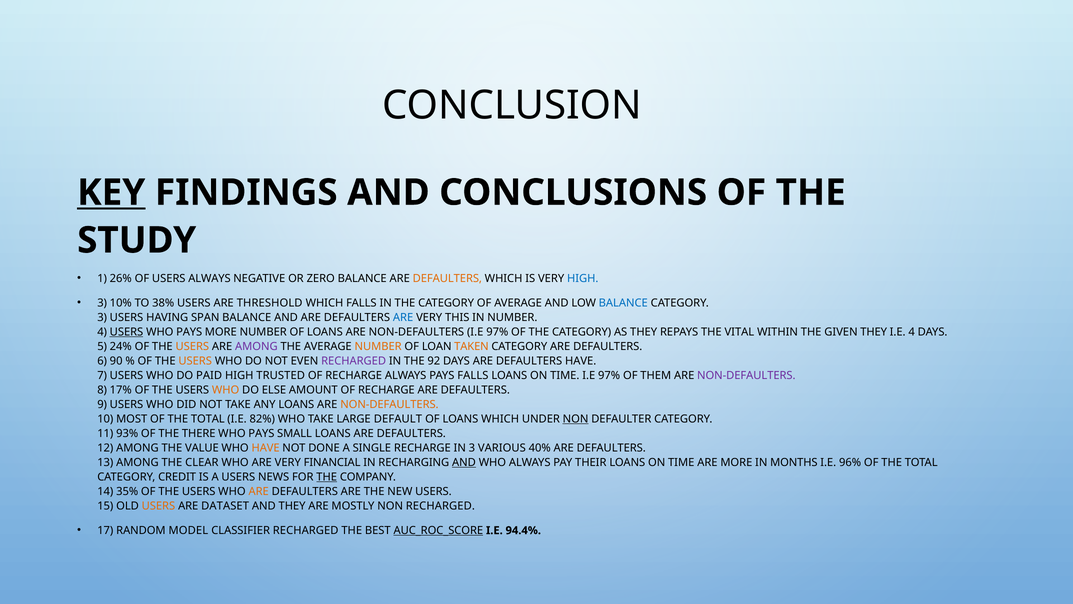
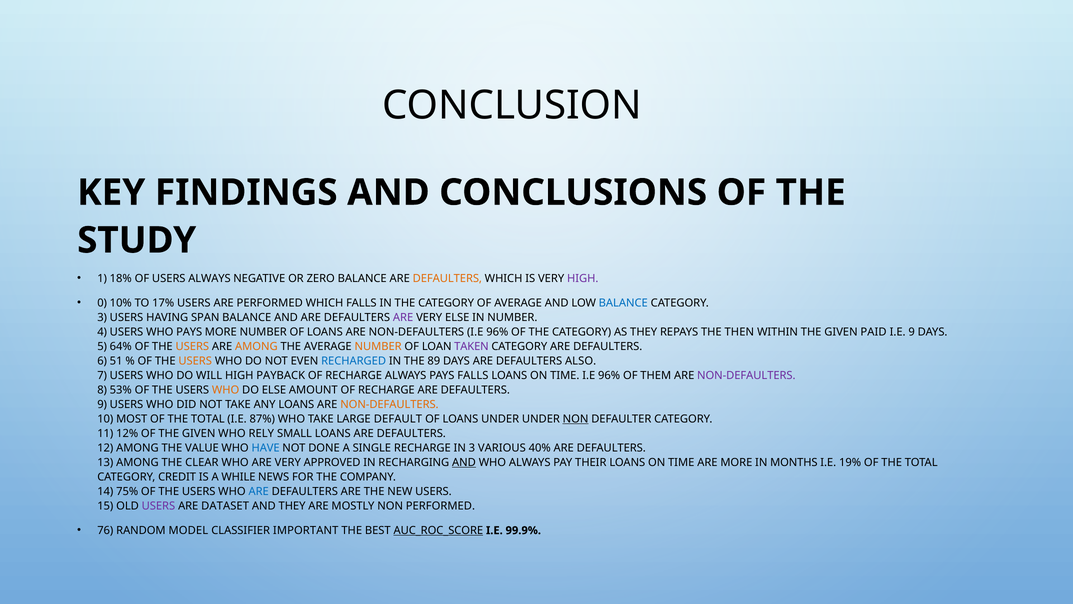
KEY underline: present -> none
26%: 26% -> 18%
HIGH at (583, 278) colour: blue -> purple
3 at (102, 303): 3 -> 0
38%: 38% -> 17%
ARE THRESHOLD: THRESHOLD -> PERFORMED
ARE at (403, 317) colour: blue -> purple
VERY THIS: THIS -> ELSE
USERS at (127, 332) underline: present -> none
NON-DEFAULTERS I.E 97%: 97% -> 96%
VITAL: VITAL -> THEN
GIVEN THEY: THEY -> PAID
I.E 4: 4 -> 9
24%: 24% -> 64%
AMONG at (256, 346) colour: purple -> orange
TAKEN colour: orange -> purple
90: 90 -> 51
RECHARGED at (354, 361) colour: purple -> blue
92: 92 -> 89
DEFAULTERS HAVE: HAVE -> ALSO
PAID: PAID -> WILL
TRUSTED: TRUSTED -> PAYBACK
TIME I.E 97%: 97% -> 96%
17%: 17% -> 53%
82%: 82% -> 87%
LOANS WHICH: WHICH -> UNDER
93%: 93% -> 12%
OF THE THERE: THERE -> GIVEN
PAYS at (261, 433): PAYS -> RELY
HAVE at (266, 448) colour: orange -> blue
FINANCIAL: FINANCIAL -> APPROVED
96%: 96% -> 19%
A USERS: USERS -> WHILE
THE at (327, 477) underline: present -> none
35%: 35% -> 75%
ARE at (259, 491) colour: orange -> blue
USERS at (158, 506) colour: orange -> purple
NON RECHARGED: RECHARGED -> PERFORMED
17: 17 -> 76
CLASSIFIER RECHARGED: RECHARGED -> IMPORTANT
94.4%: 94.4% -> 99.9%
